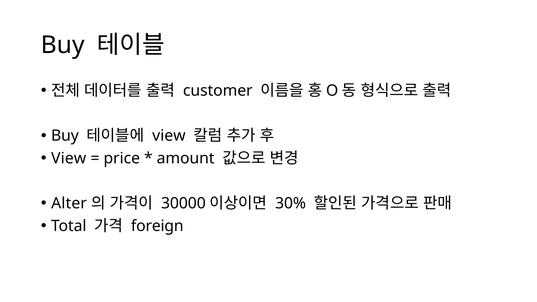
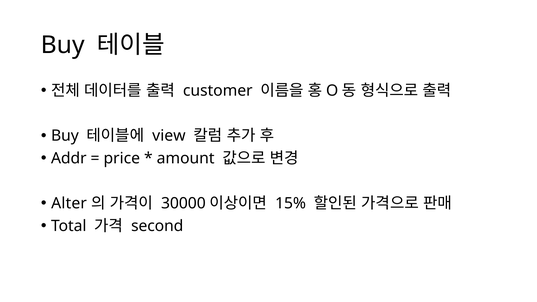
View at (69, 158): View -> Addr
30%: 30% -> 15%
foreign: foreign -> second
